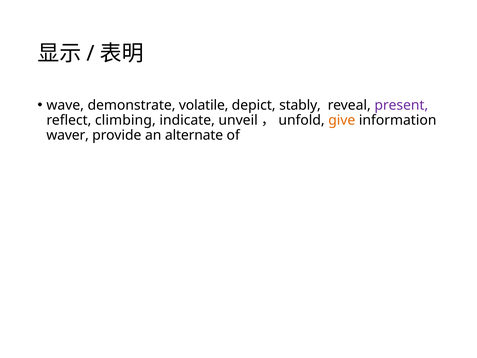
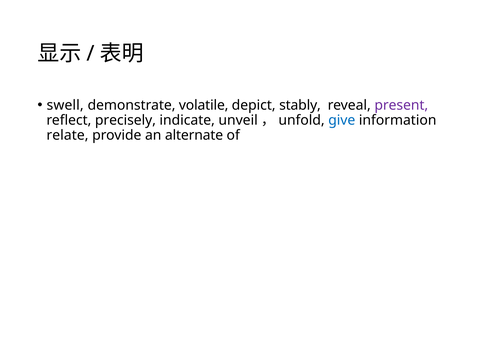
wave: wave -> swell
climbing: climbing -> precisely
give colour: orange -> blue
waver: waver -> relate
